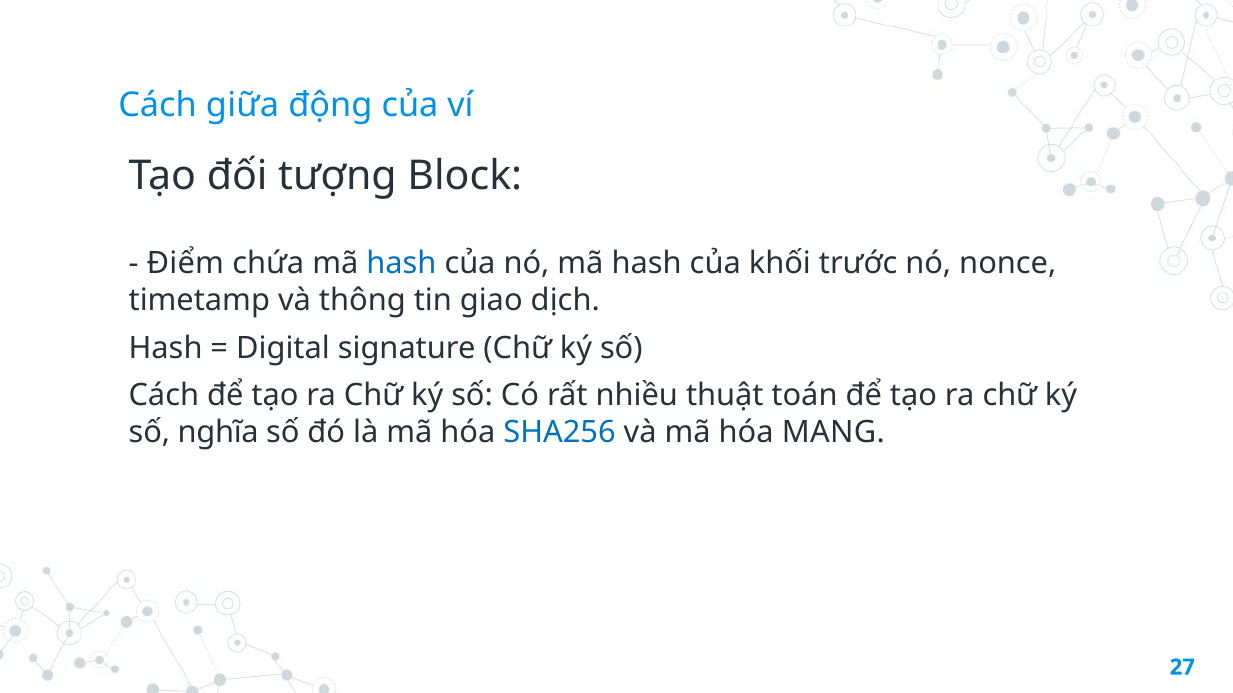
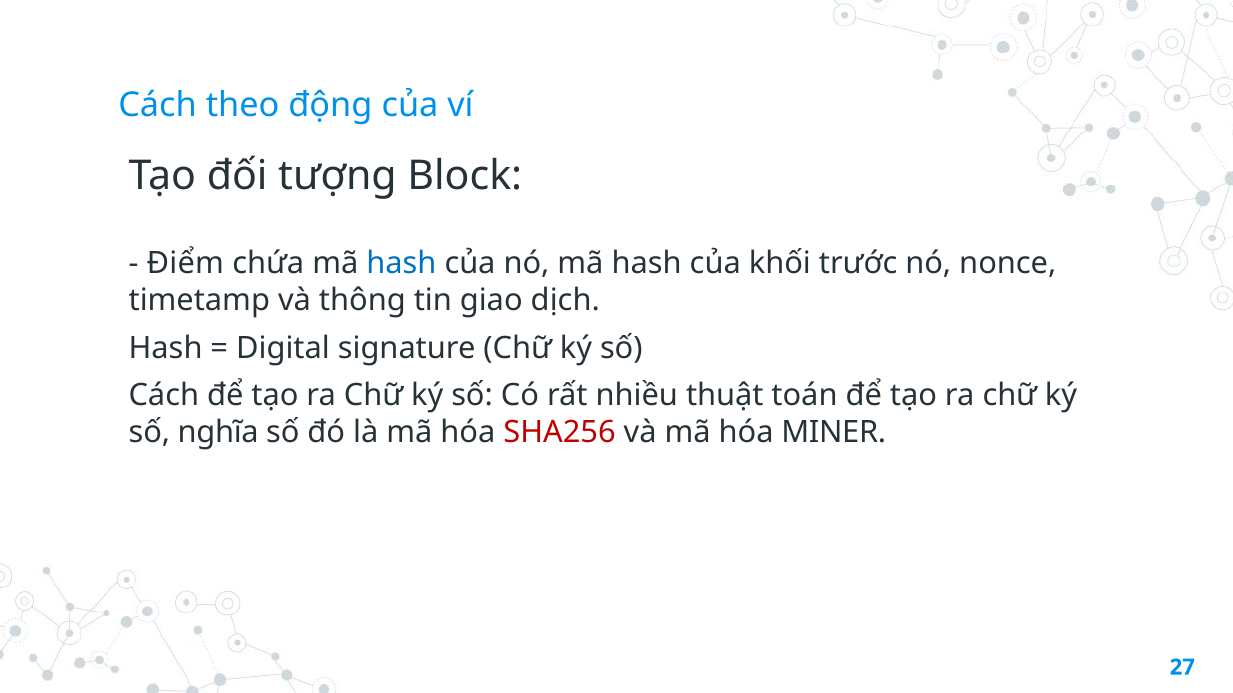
giữa: giữa -> theo
SHA256 colour: blue -> red
MANG: MANG -> MINER
